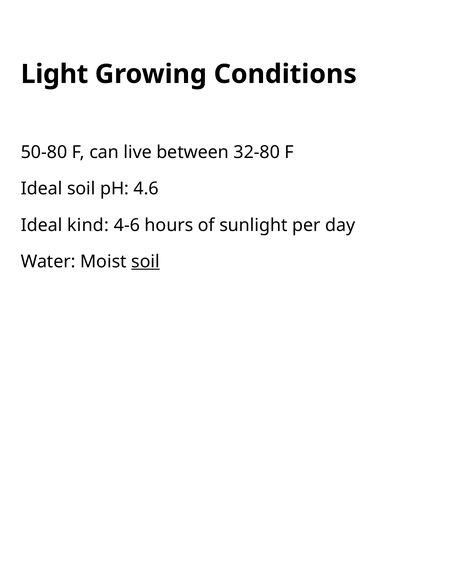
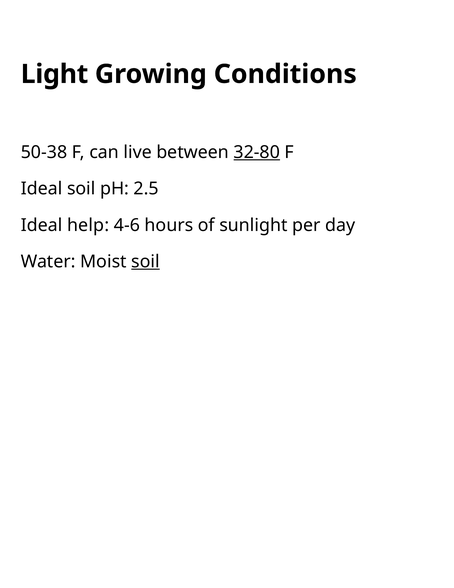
50-80: 50-80 -> 50-38
32-80 underline: none -> present
4.6: 4.6 -> 2.5
kind: kind -> help
